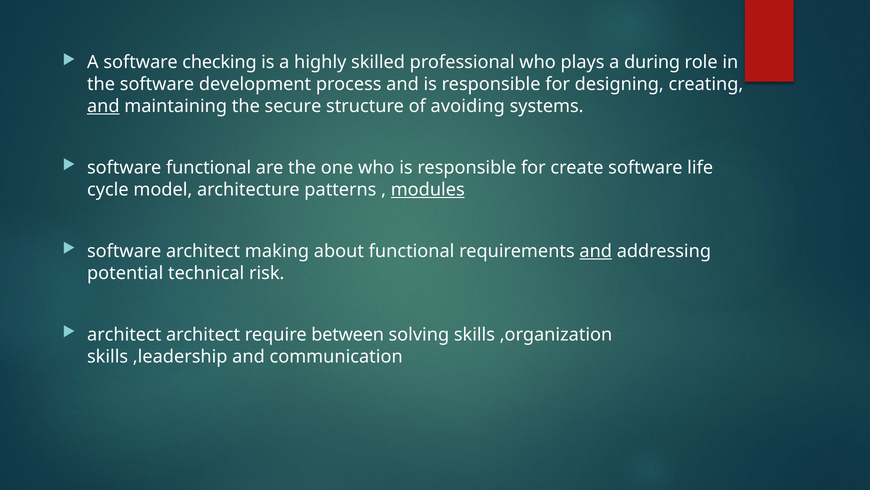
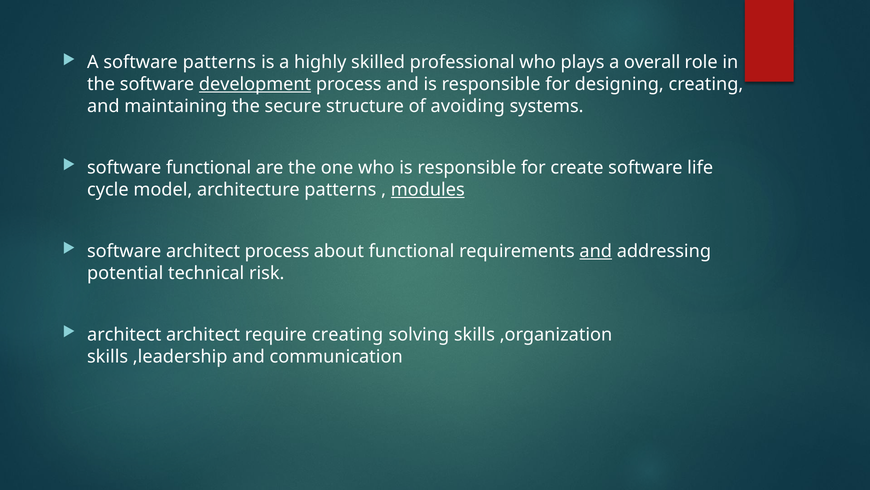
software checking: checking -> patterns
during: during -> overall
development underline: none -> present
and at (103, 106) underline: present -> none
architect making: making -> process
require between: between -> creating
